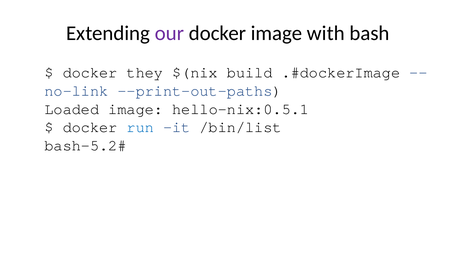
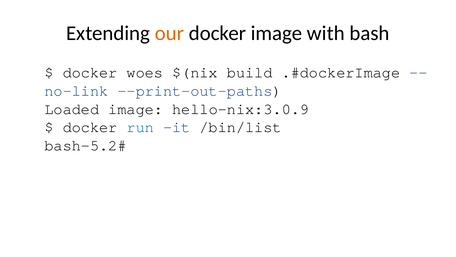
our colour: purple -> orange
they: they -> woes
hello-nix:0.5.1: hello-nix:0.5.1 -> hello-nix:3.0.9
